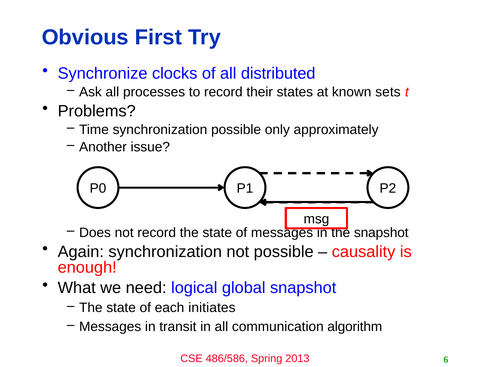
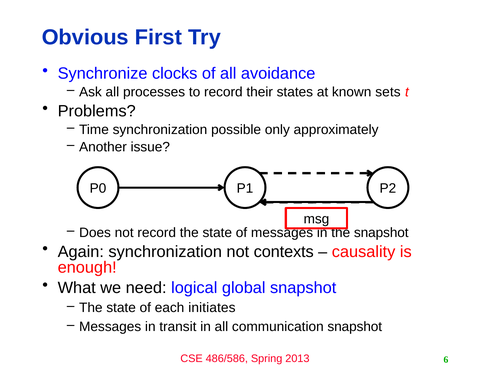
distributed: distributed -> avoidance
not possible: possible -> contexts
communication algorithm: algorithm -> snapshot
